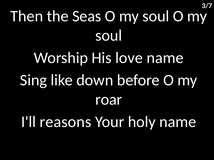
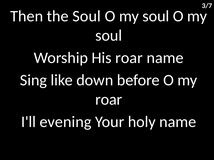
the Seas: Seas -> Soul
His love: love -> roar
reasons: reasons -> evening
